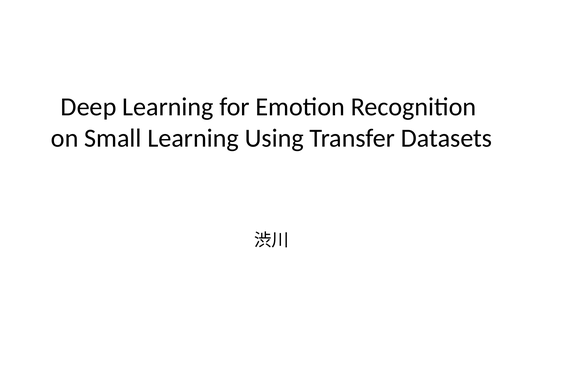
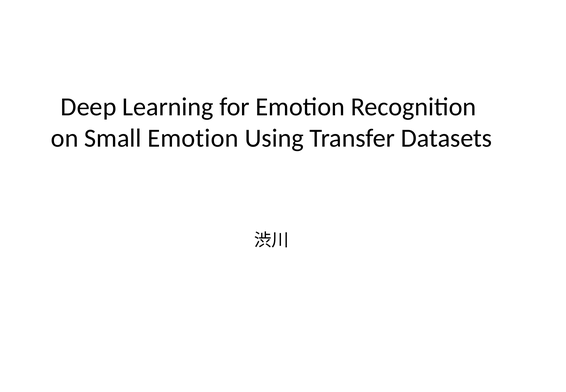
Small Learning: Learning -> Emotion
